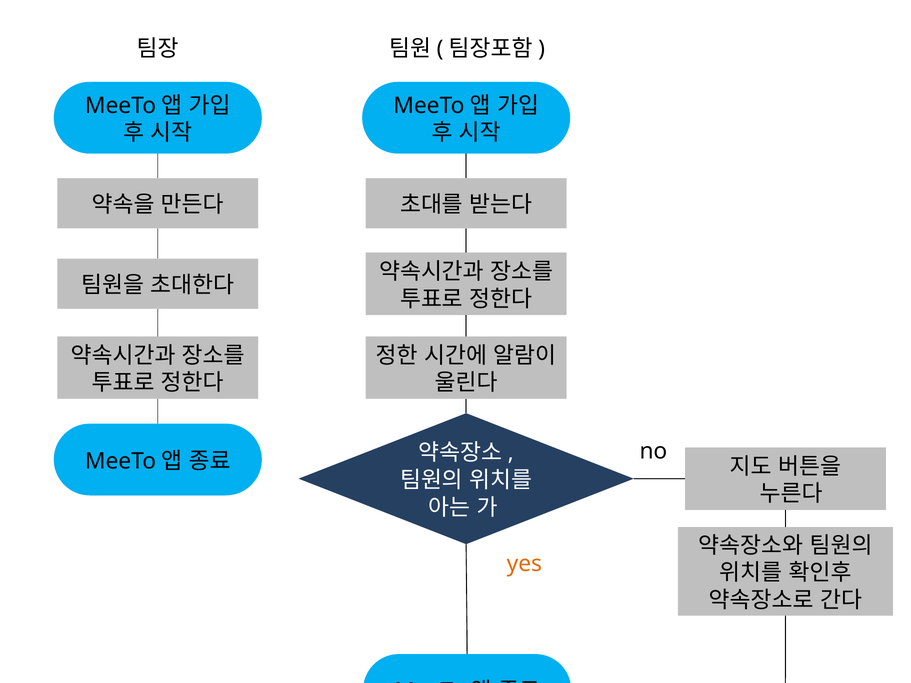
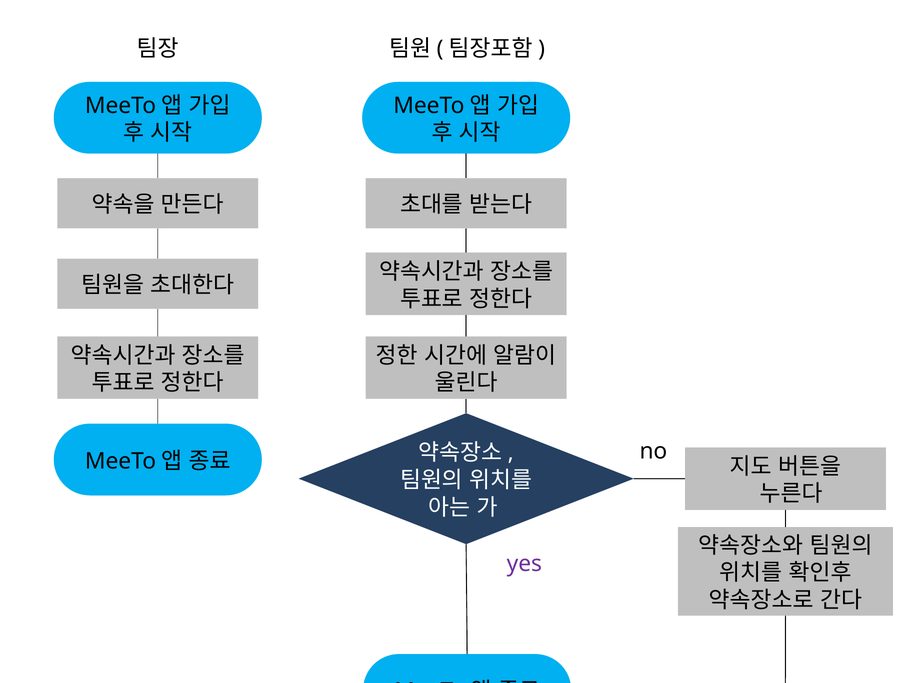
yes colour: orange -> purple
